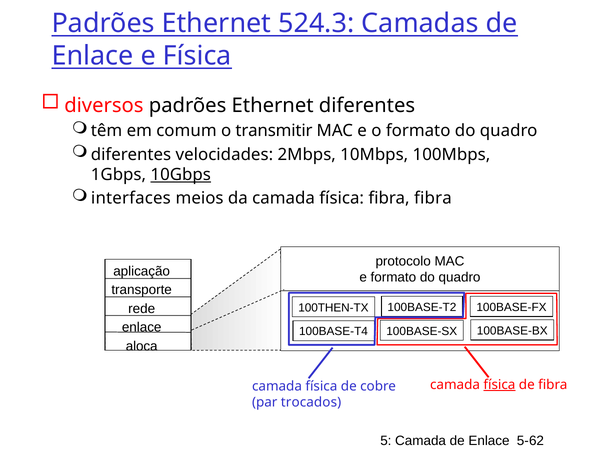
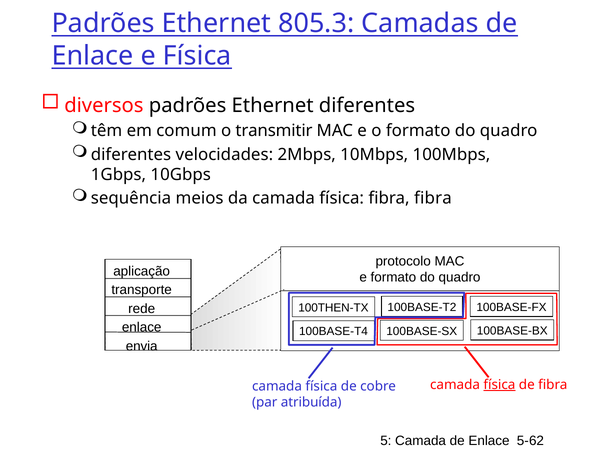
524.3: 524.3 -> 805.3
10Gbps underline: present -> none
interfaces: interfaces -> sequência
aloca: aloca -> envia
trocados: trocados -> atribuída
